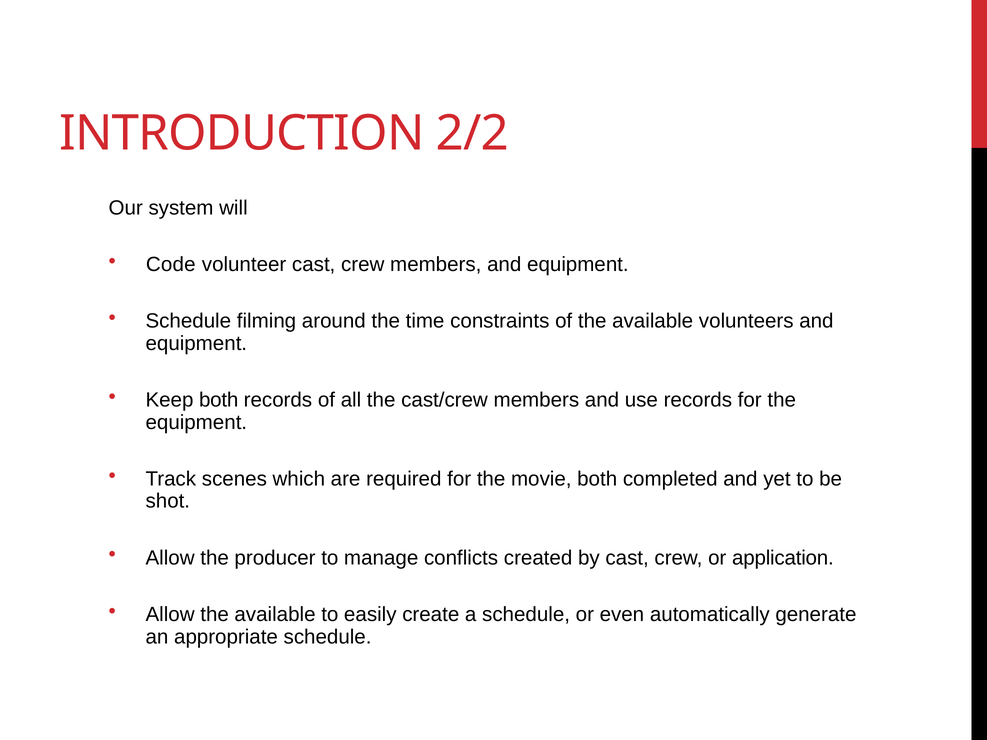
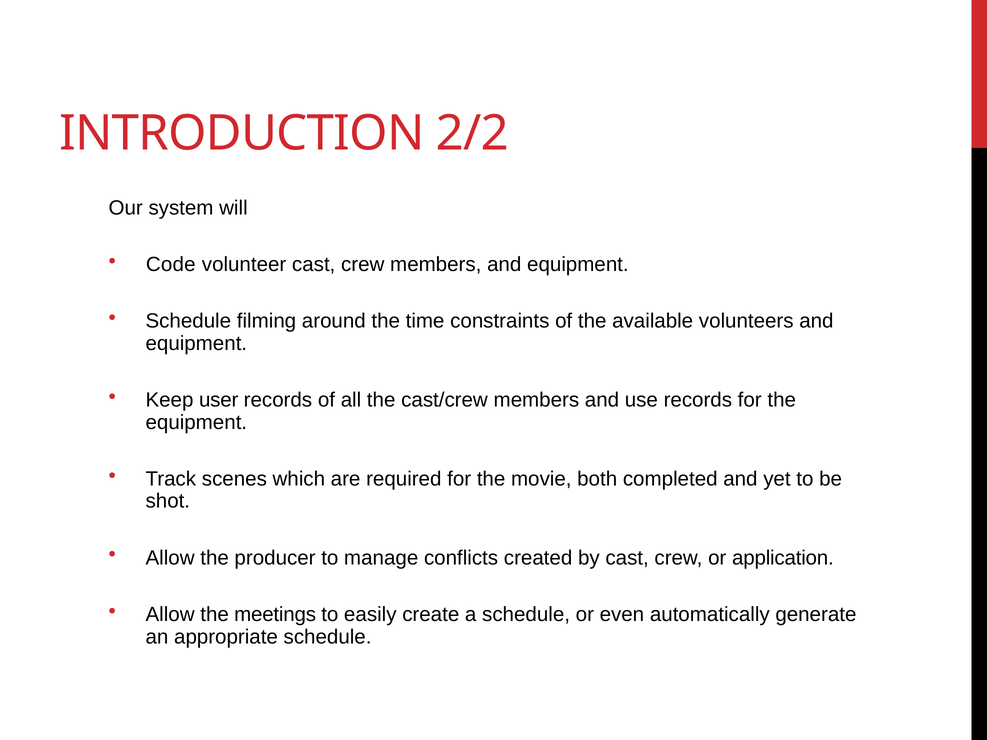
Keep both: both -> user
Allow the available: available -> meetings
